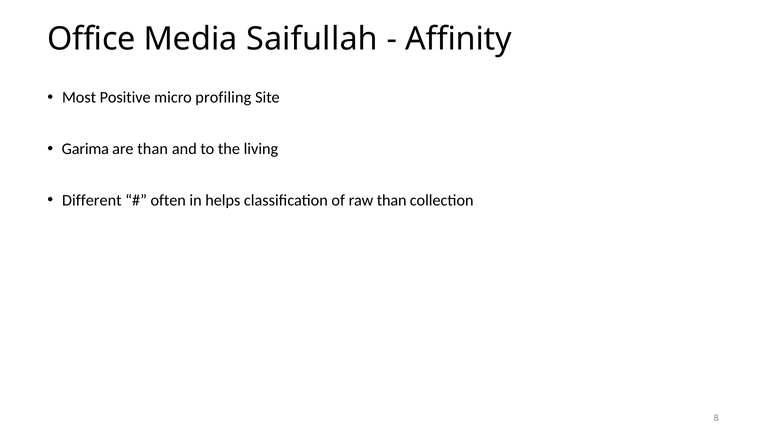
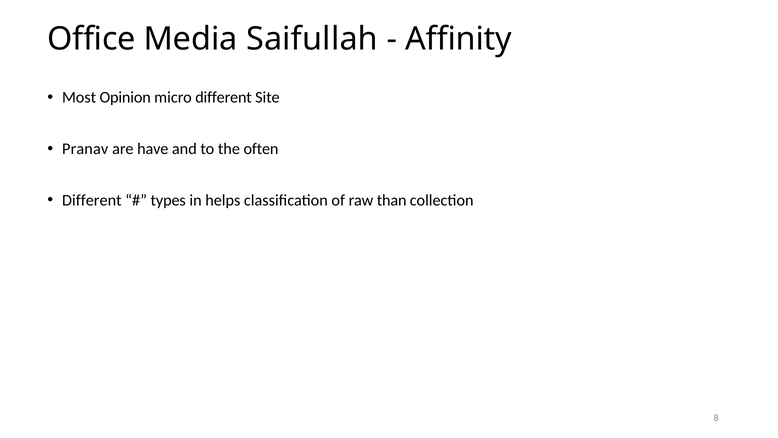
Positive: Positive -> Opinion
micro profiling: profiling -> different
Garima: Garima -> Pranav
are than: than -> have
living: living -> often
often: often -> types
